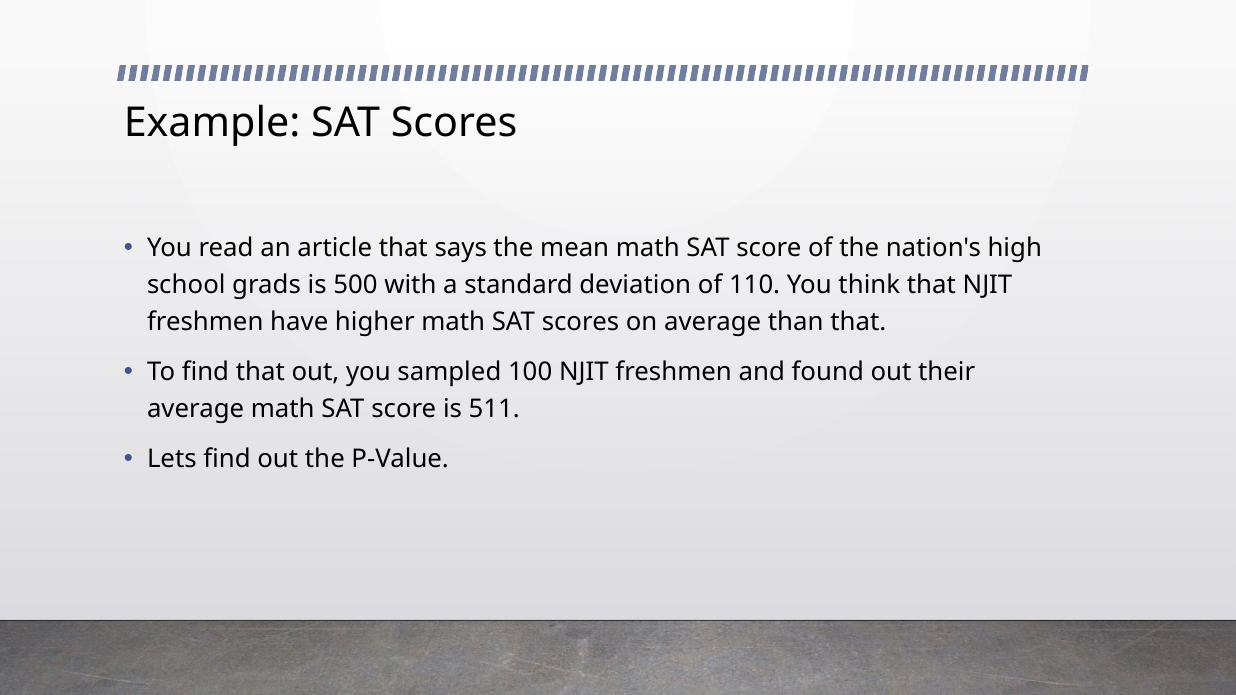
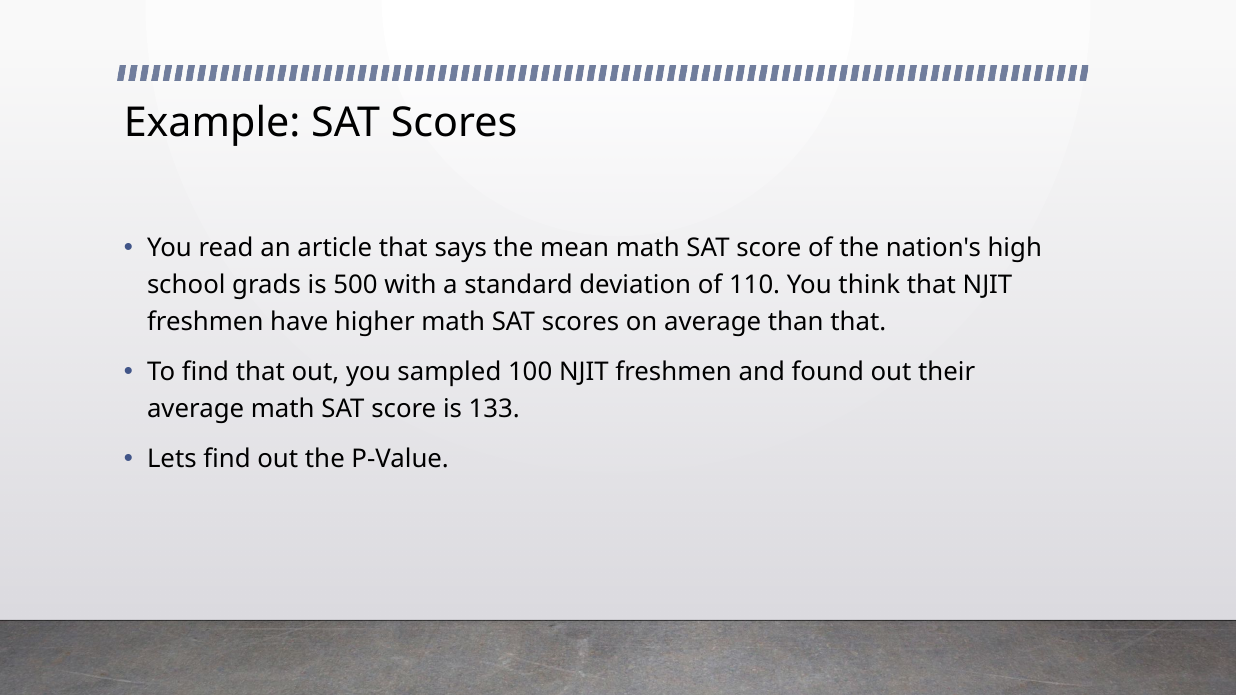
511: 511 -> 133
